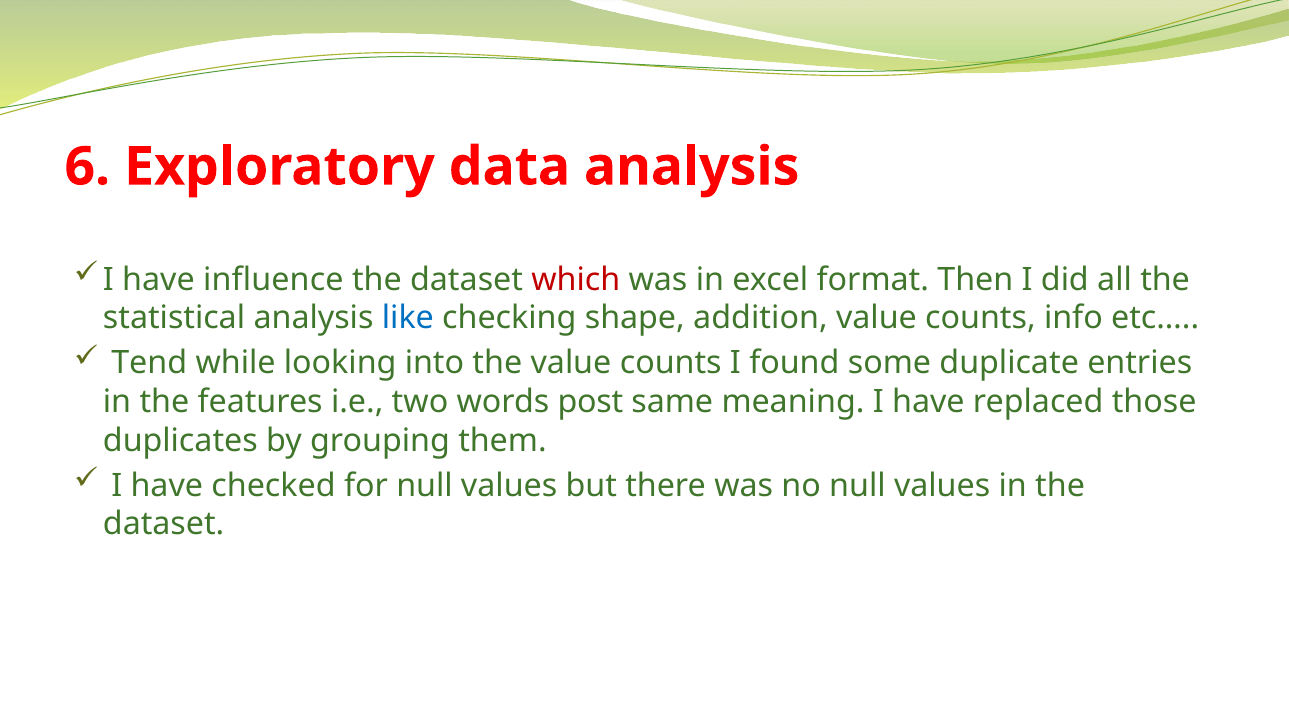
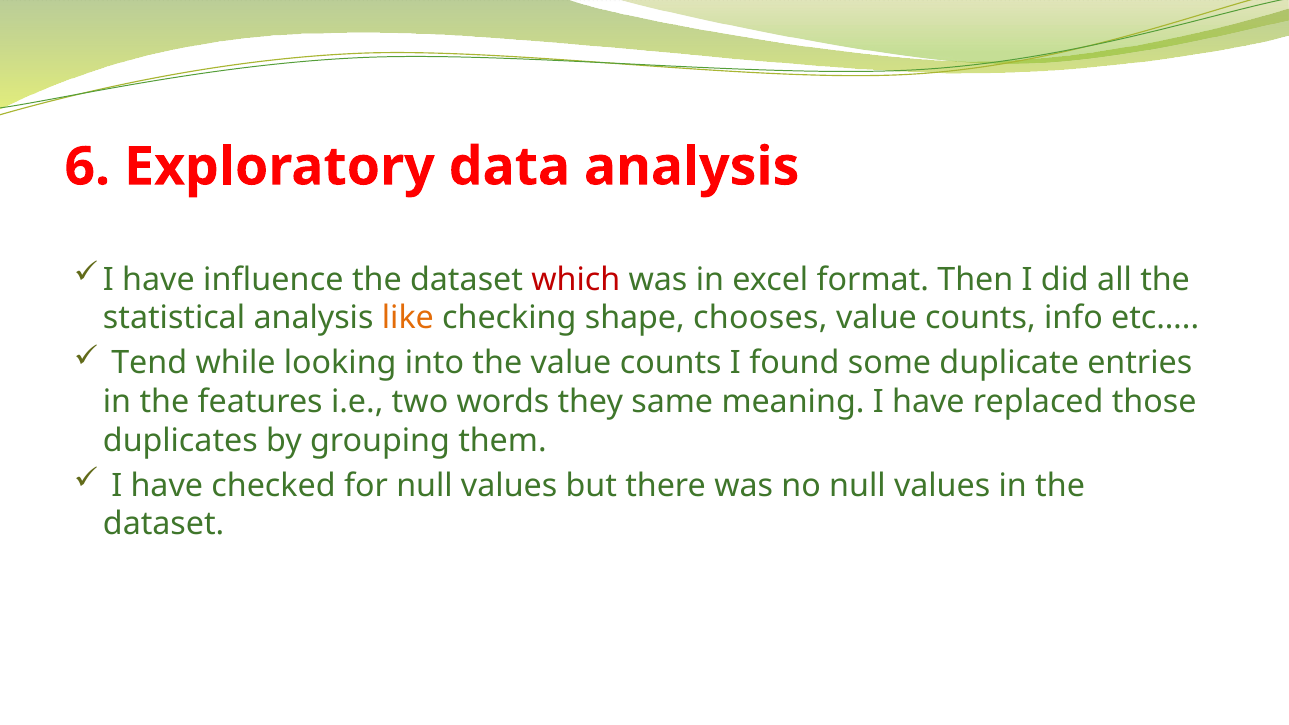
like colour: blue -> orange
addition: addition -> chooses
post: post -> they
